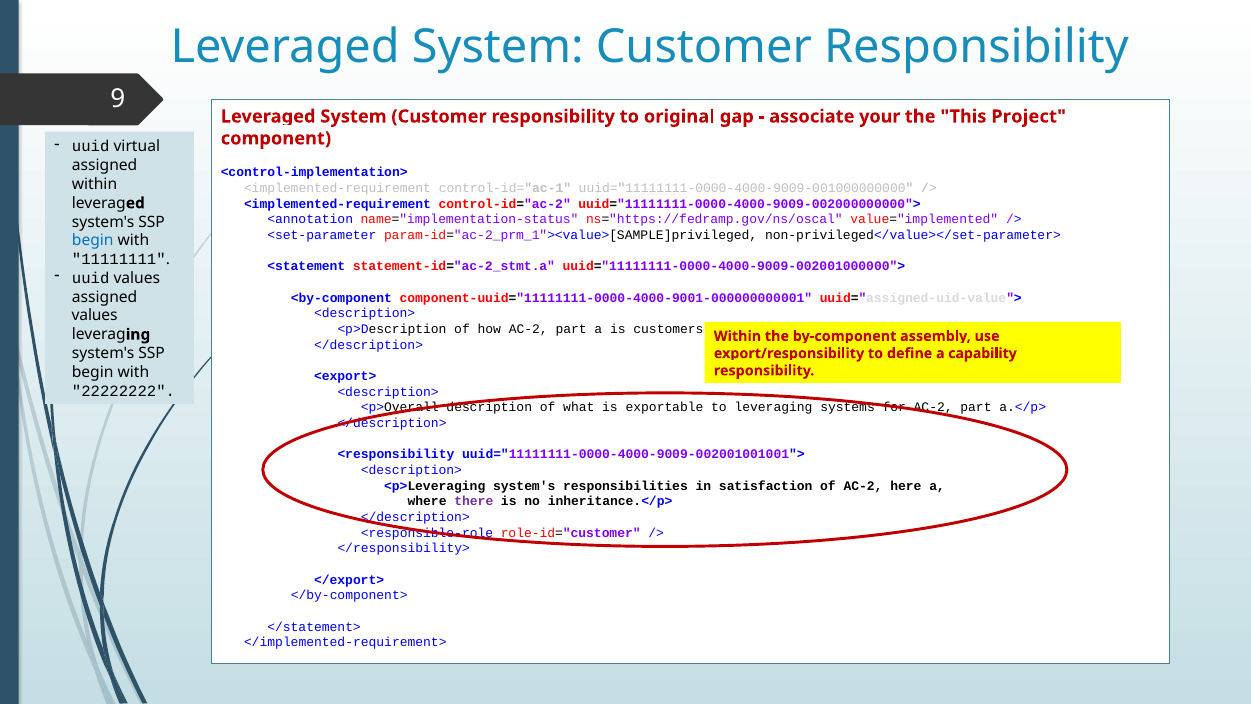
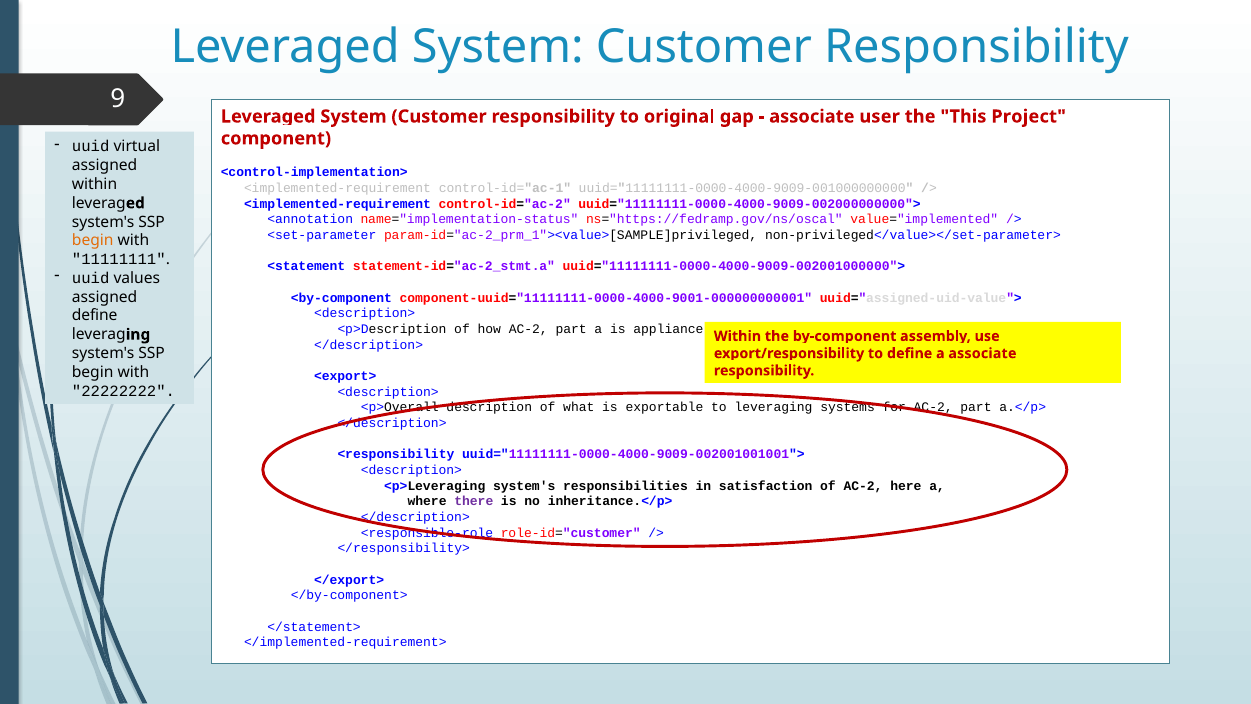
your: your -> user
begin at (93, 241) colour: blue -> orange
values at (95, 316): values -> define
customers: customers -> appliance
a capability: capability -> associate
